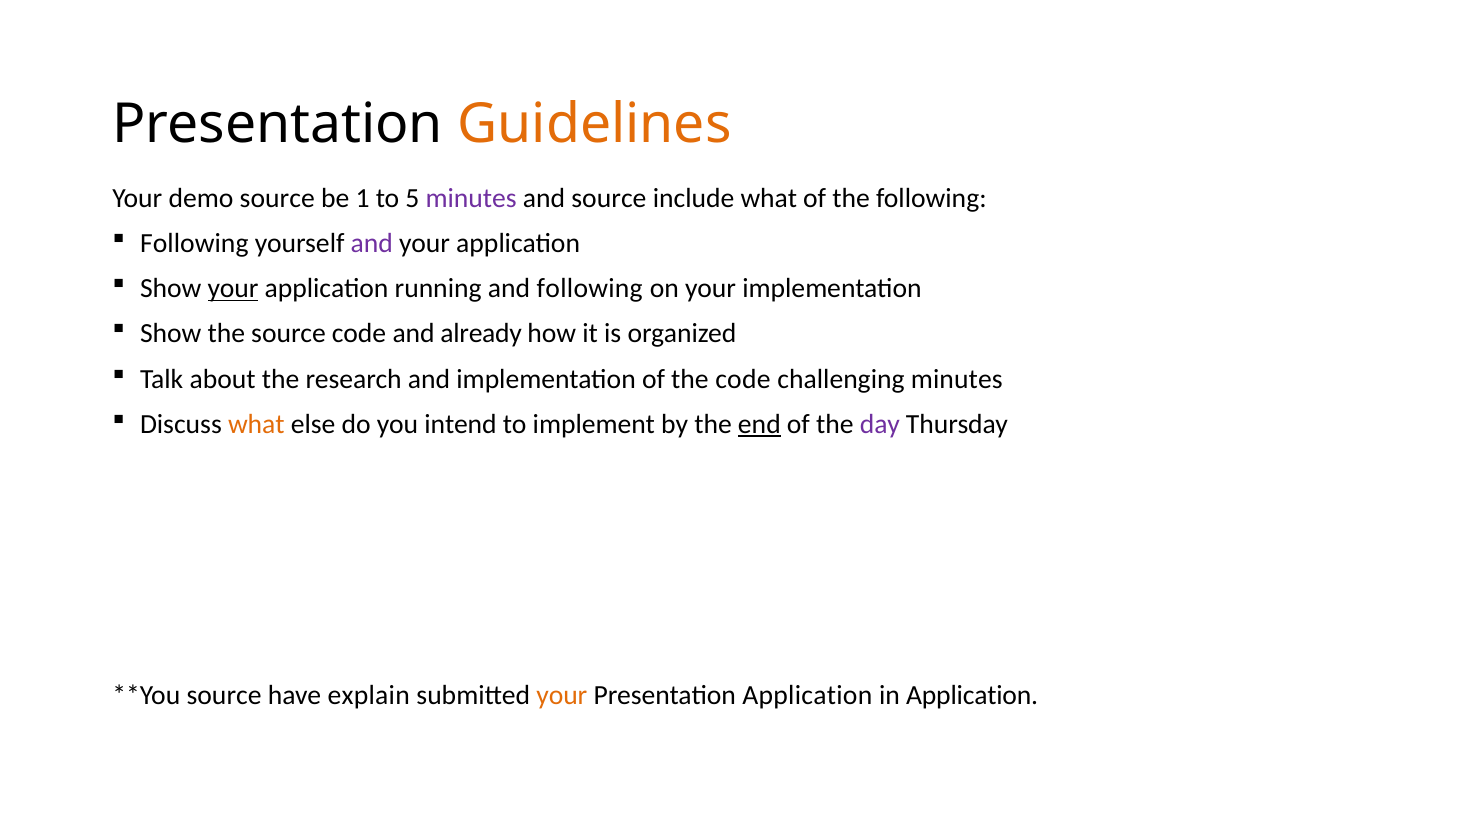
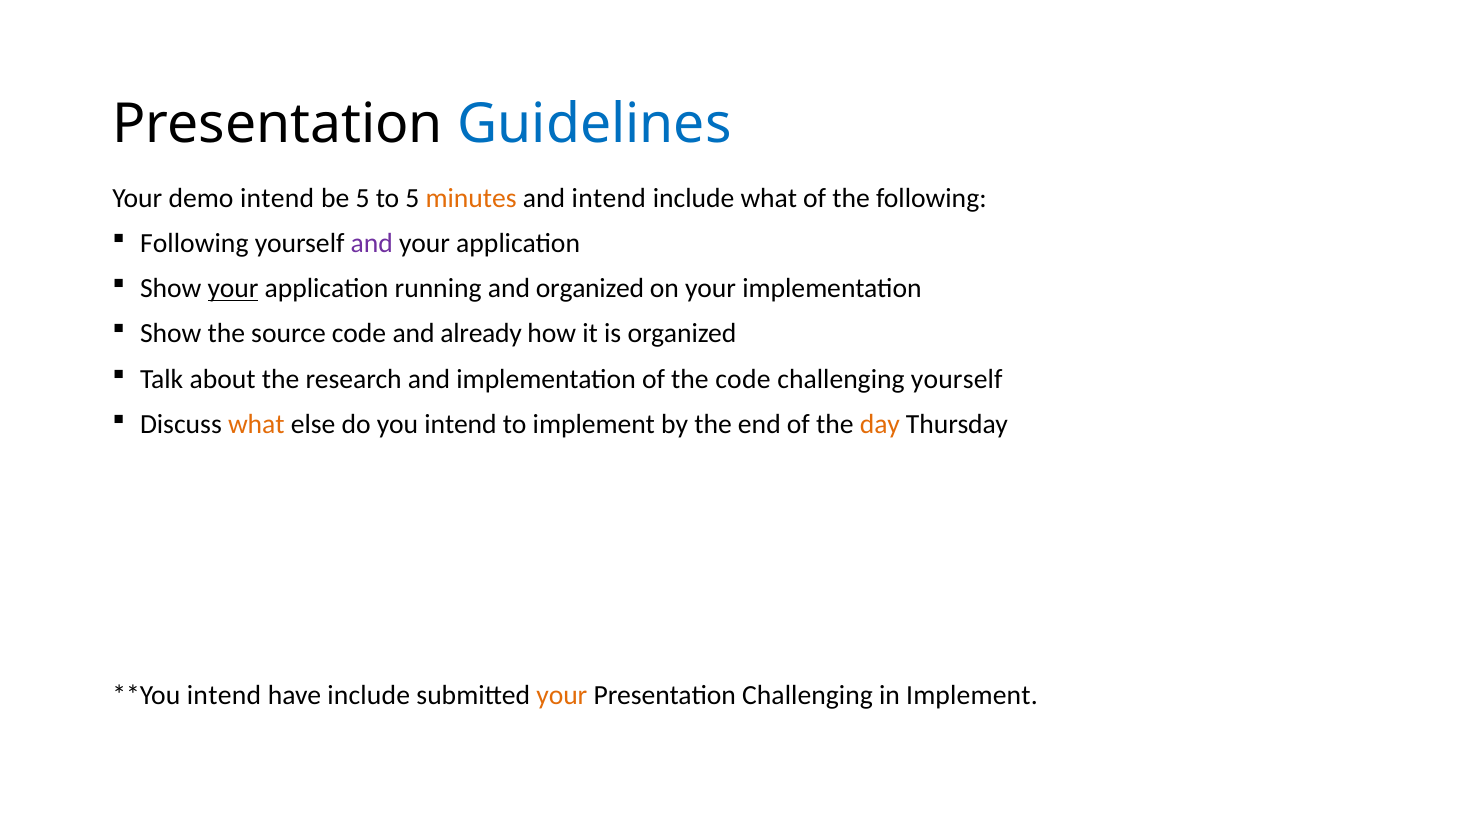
Guidelines colour: orange -> blue
demo source: source -> intend
be 1: 1 -> 5
minutes at (471, 198) colour: purple -> orange
and source: source -> intend
and following: following -> organized
challenging minutes: minutes -> yourself
end underline: present -> none
day colour: purple -> orange
source at (224, 695): source -> intend
have explain: explain -> include
Presentation Application: Application -> Challenging
in Application: Application -> Implement
